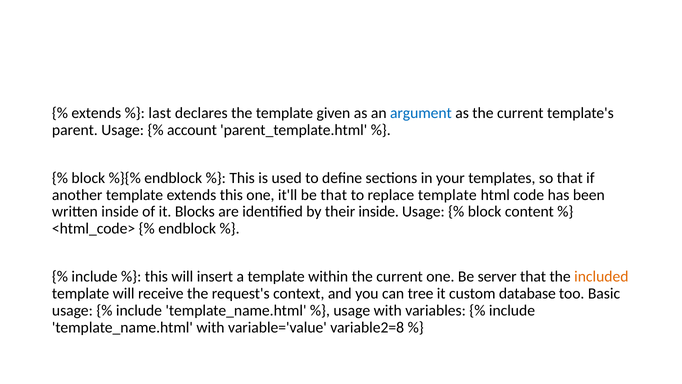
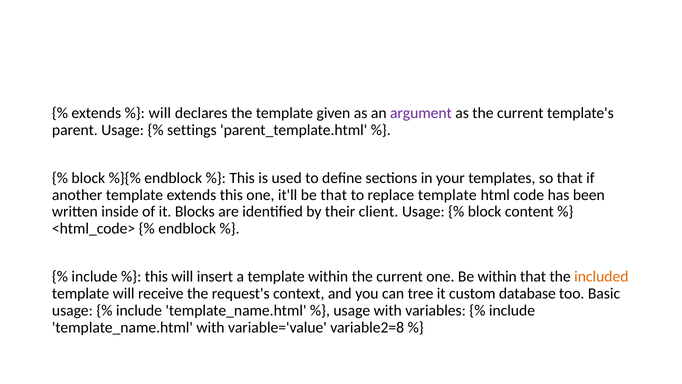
last at (160, 113): last -> will
argument colour: blue -> purple
account: account -> settings
their inside: inside -> client
Be server: server -> within
